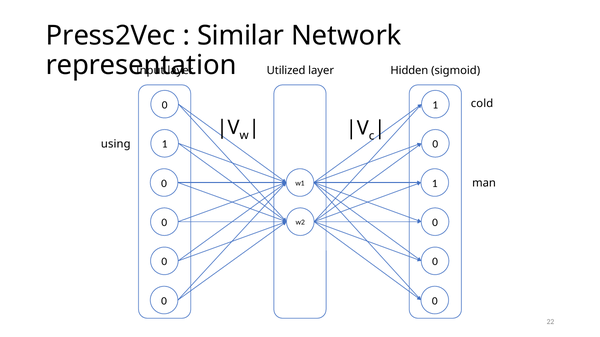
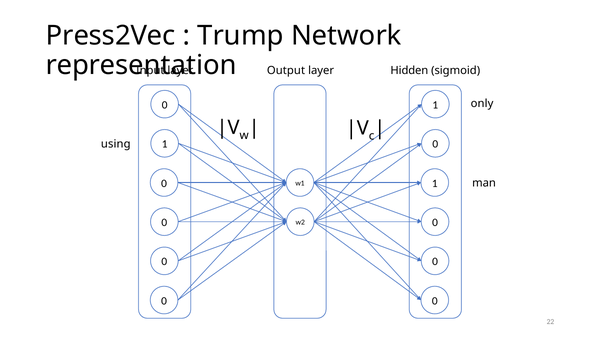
Similar: Similar -> Trump
Utilized: Utilized -> Output
cold: cold -> only
